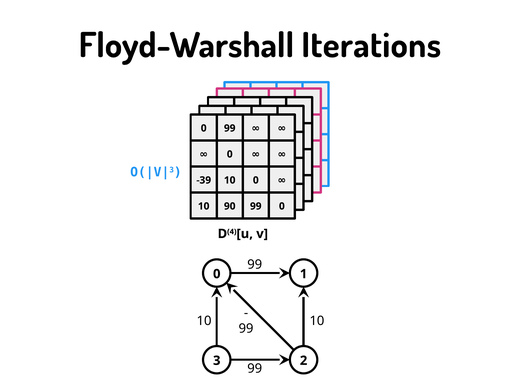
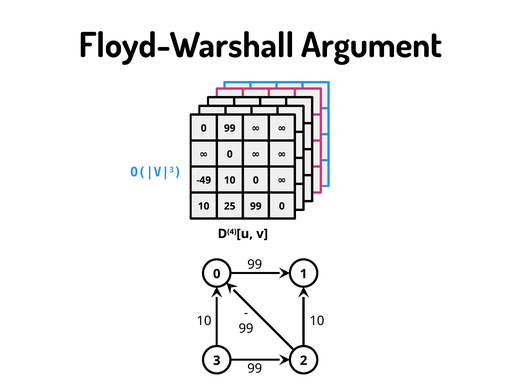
Iterations: Iterations -> Argument
-39: -39 -> -49
90: 90 -> 25
